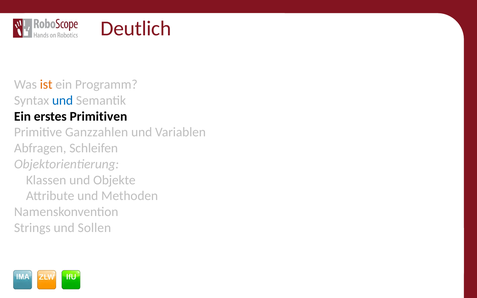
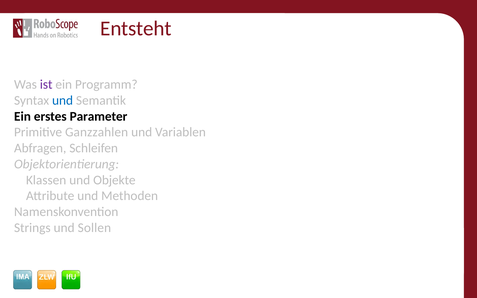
Deutlich: Deutlich -> Entsteht
ist colour: orange -> purple
Primitiven: Primitiven -> Parameter
